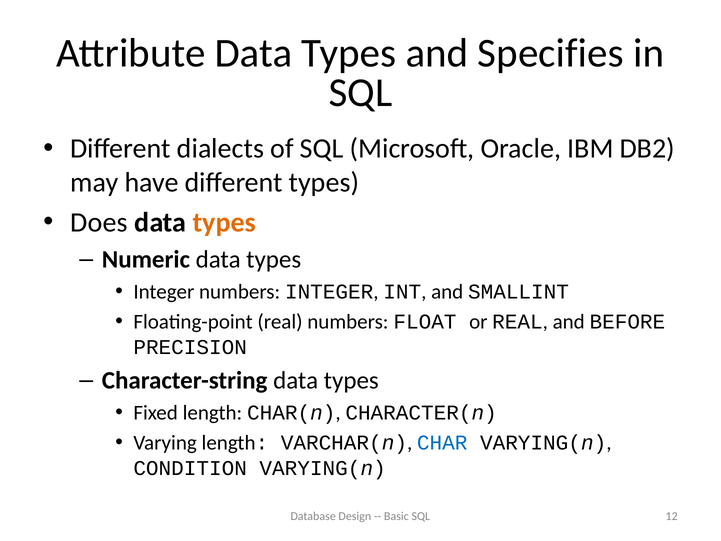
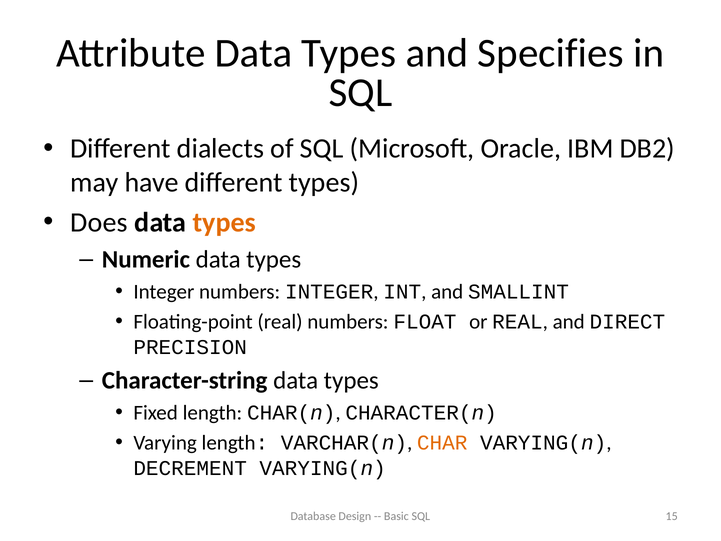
BEFORE: BEFORE -> DIRECT
CHAR colour: blue -> orange
CONDITION: CONDITION -> DECREMENT
12: 12 -> 15
